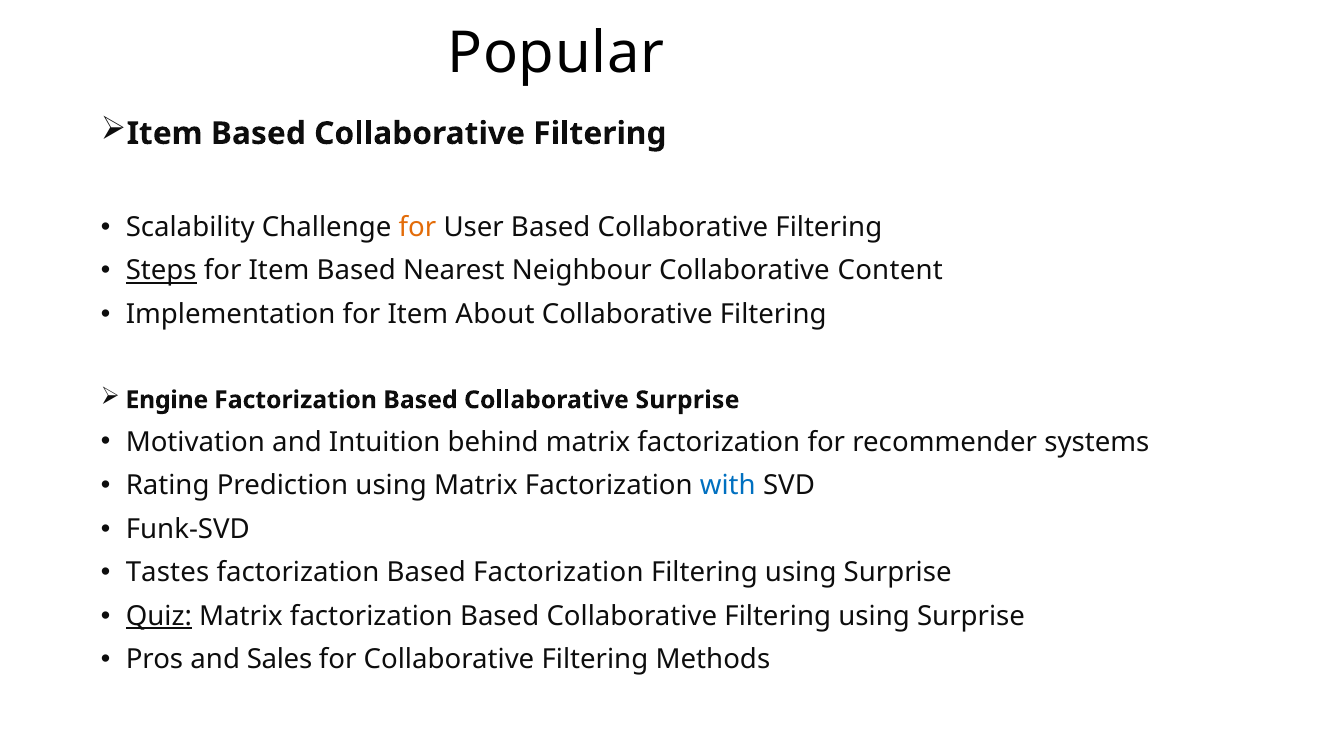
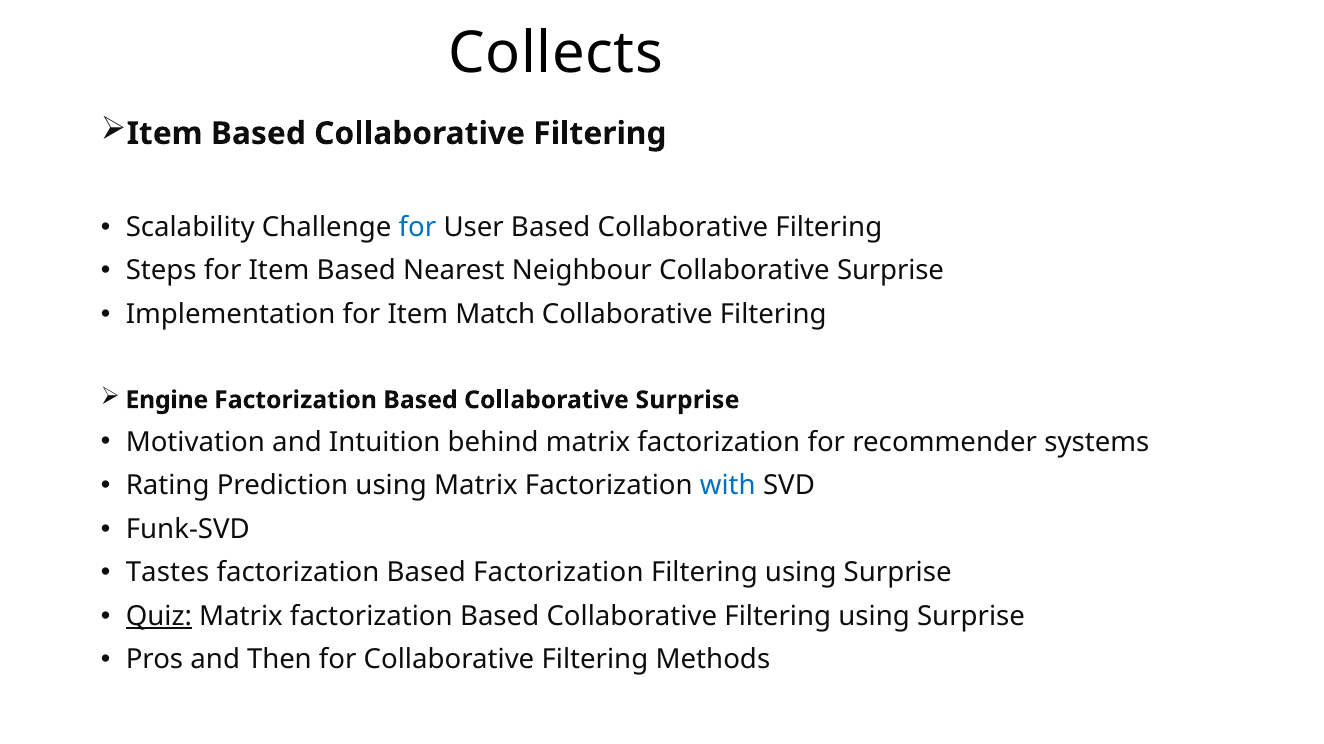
Popular: Popular -> Collects
for at (417, 228) colour: orange -> blue
Steps underline: present -> none
Neighbour Collaborative Content: Content -> Surprise
About: About -> Match
Sales: Sales -> Then
